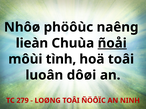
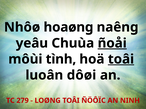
phöôùc: phöôùc -> hoaøng
lieàn: lieàn -> yeâu
toâi at (121, 59) underline: none -> present
